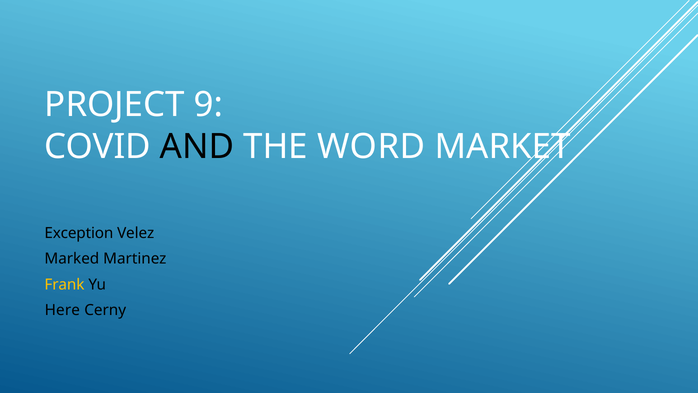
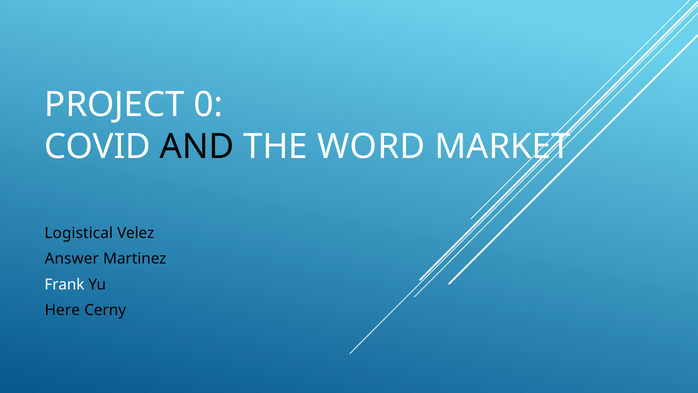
9: 9 -> 0
Exception: Exception -> Logistical
Marked: Marked -> Answer
Frank colour: yellow -> white
